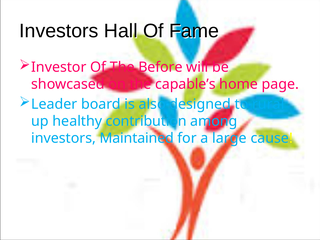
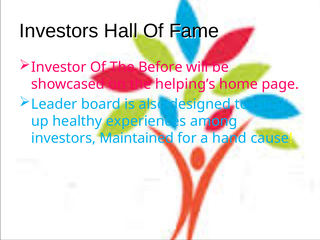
capable’s: capable’s -> helping’s
contribution: contribution -> experiences
large: large -> hand
